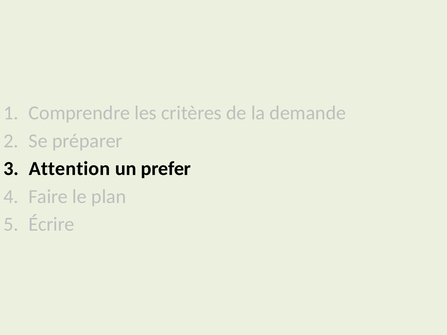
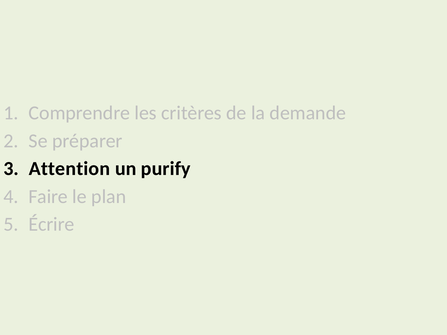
prefer: prefer -> purify
